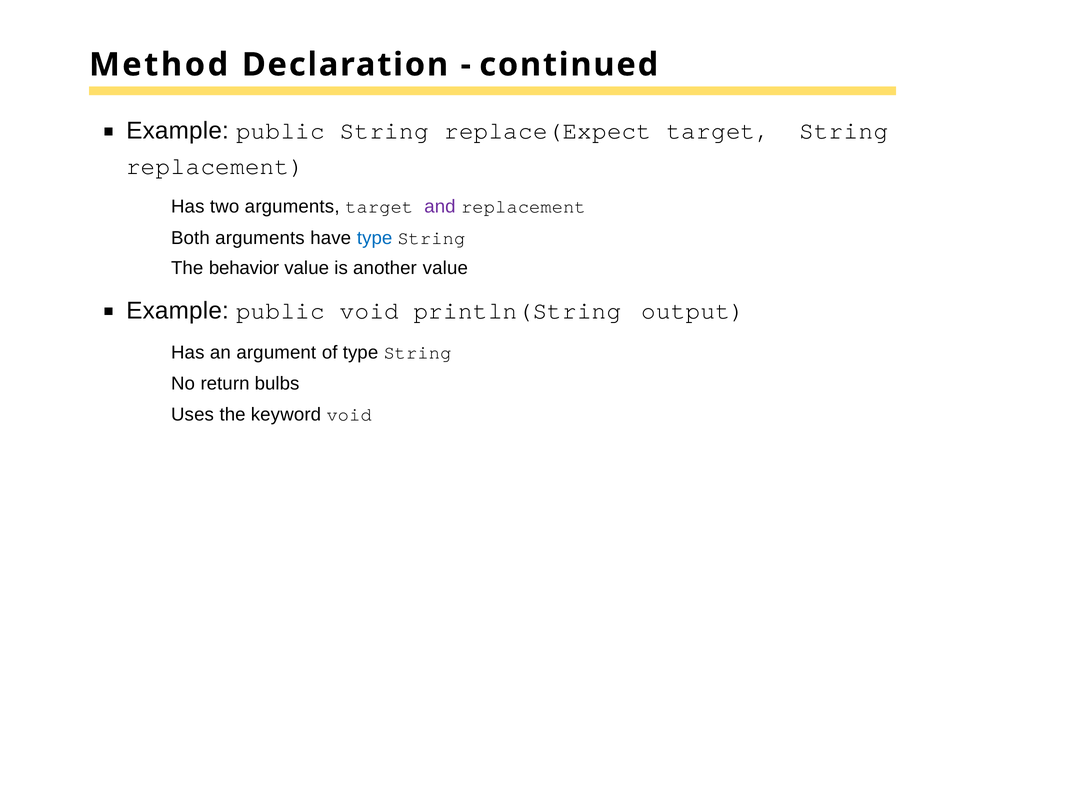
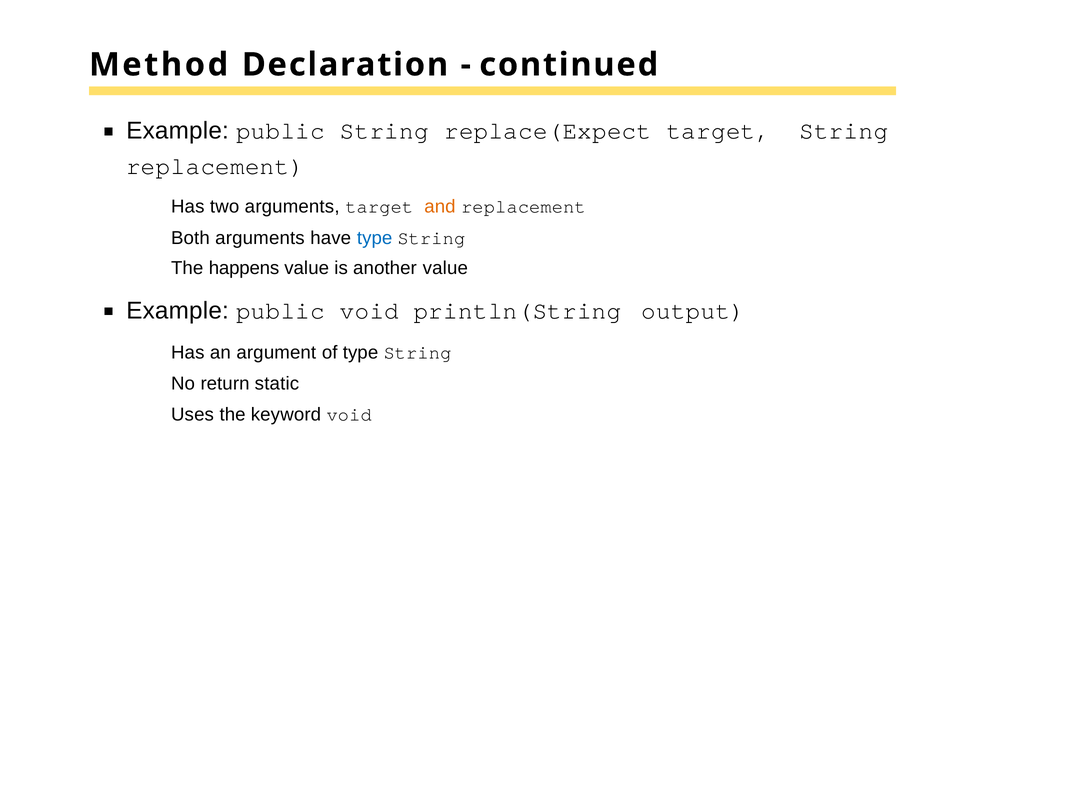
and colour: purple -> orange
behavior: behavior -> happens
bulbs: bulbs -> static
